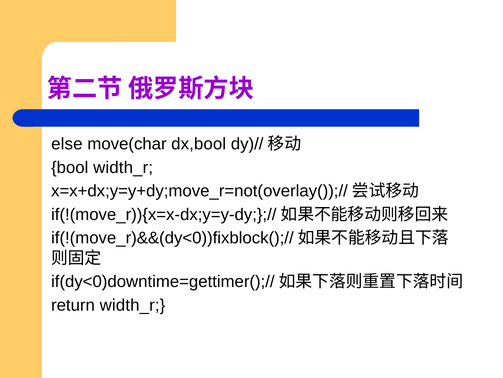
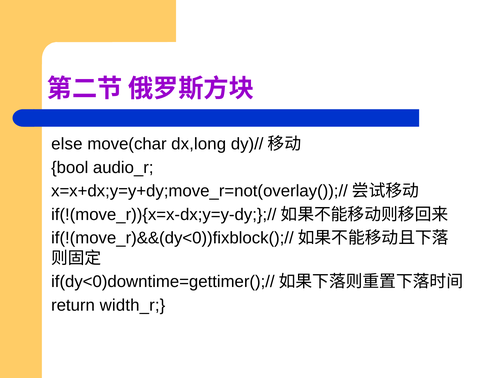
dx,bool: dx,bool -> dx,long
bool width_r: width_r -> audio_r
